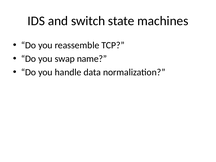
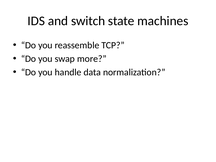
name: name -> more
